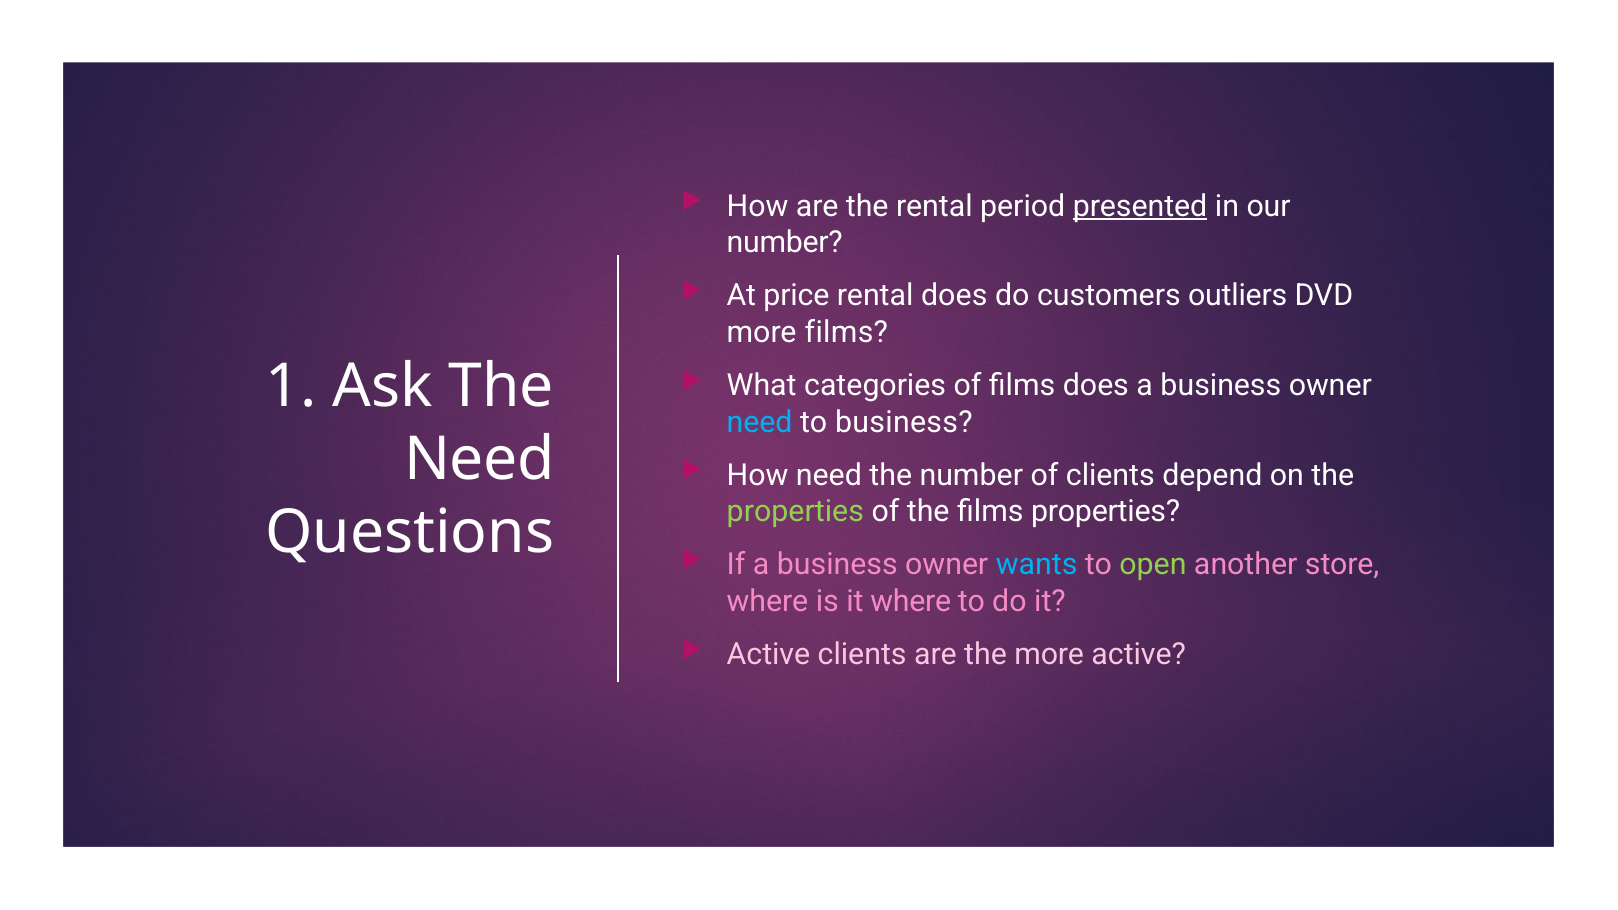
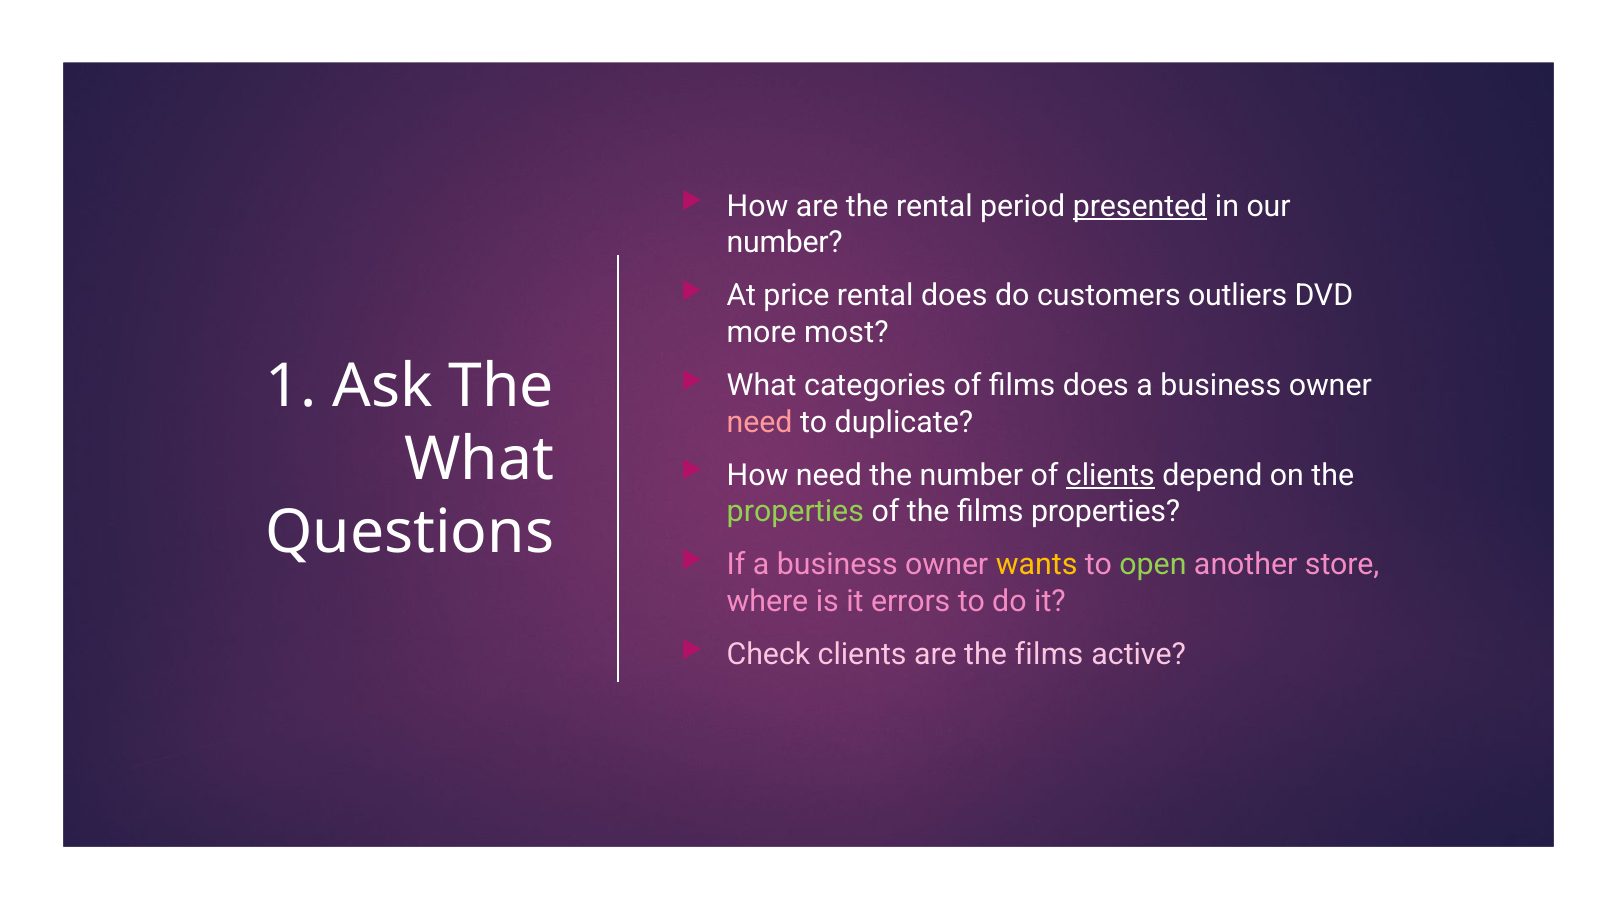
more films: films -> most
need at (760, 422) colour: light blue -> pink
to business: business -> duplicate
Need at (479, 459): Need -> What
clients at (1110, 475) underline: none -> present
wants colour: light blue -> yellow
it where: where -> errors
Active at (768, 655): Active -> Check
are the more: more -> films
